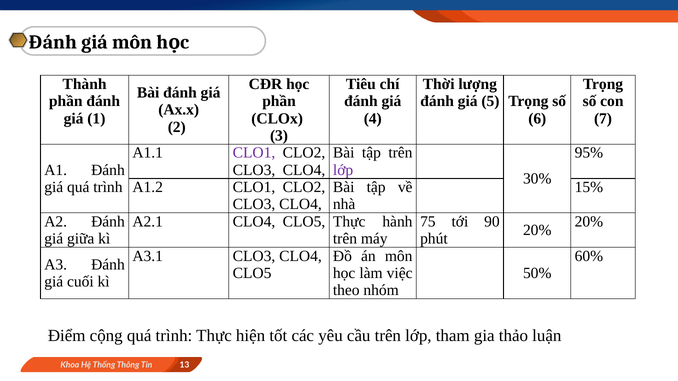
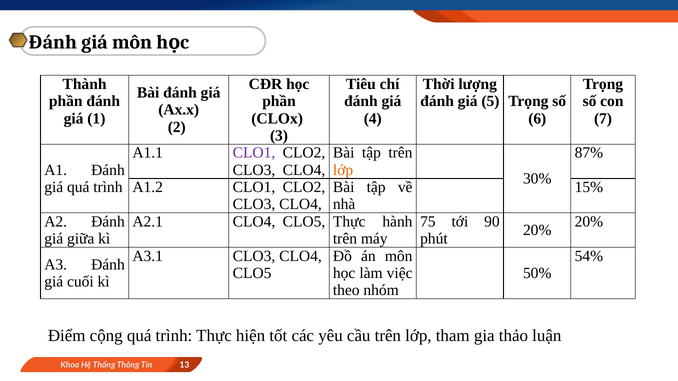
95%: 95% -> 87%
lớp at (343, 170) colour: purple -> orange
60%: 60% -> 54%
